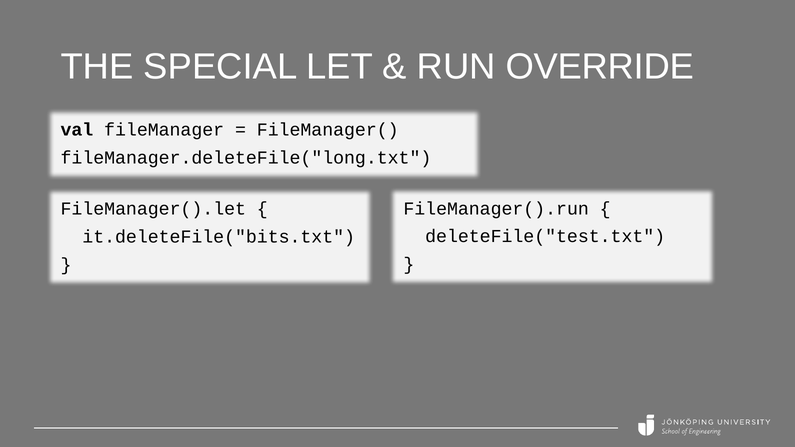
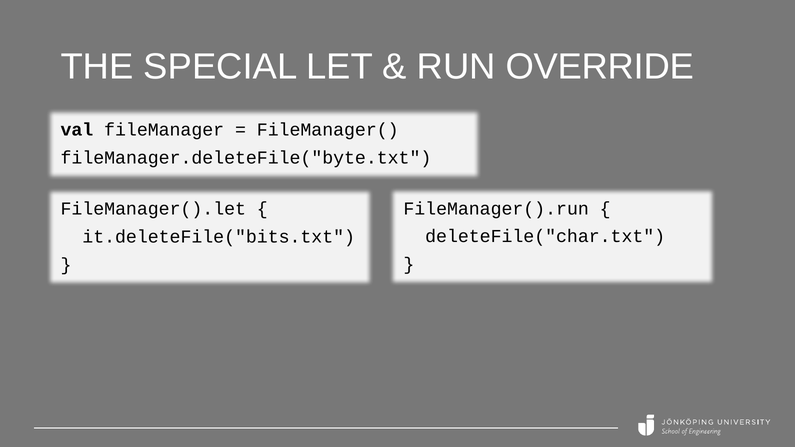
fileManager.deleteFile("long.txt: fileManager.deleteFile("long.txt -> fileManager.deleteFile("byte.txt
deleteFile("test.txt: deleteFile("test.txt -> deleteFile("char.txt
